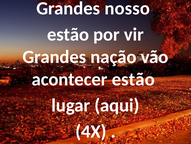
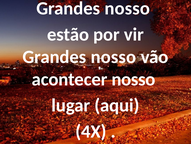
nação at (113, 57): nação -> nosso
acontecer estão: estão -> nosso
